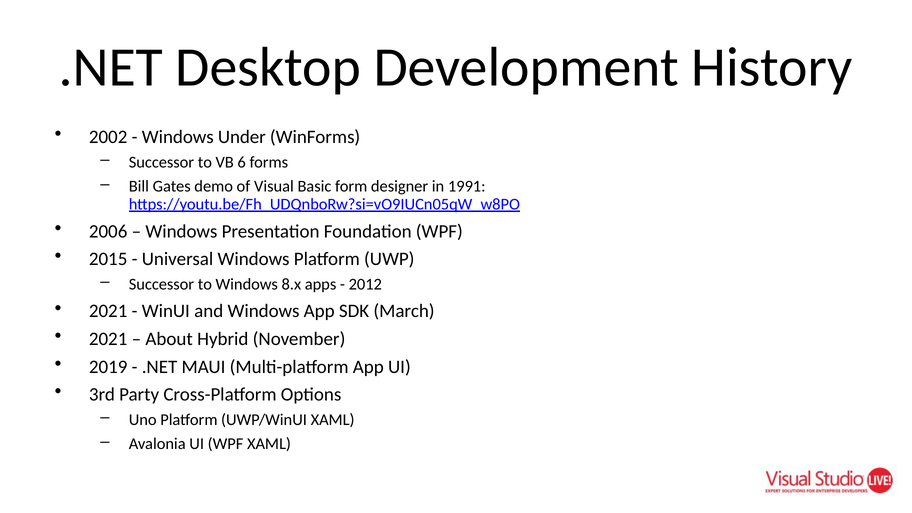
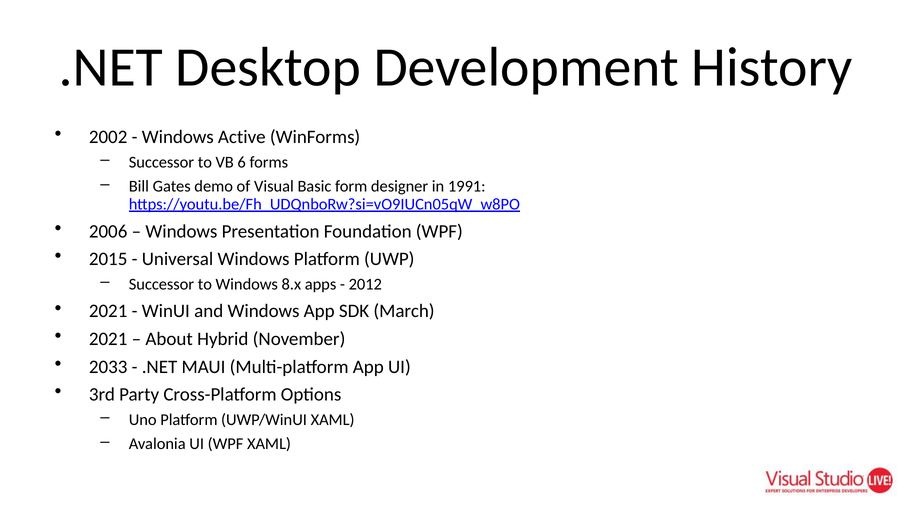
Under: Under -> Active
2019: 2019 -> 2033
